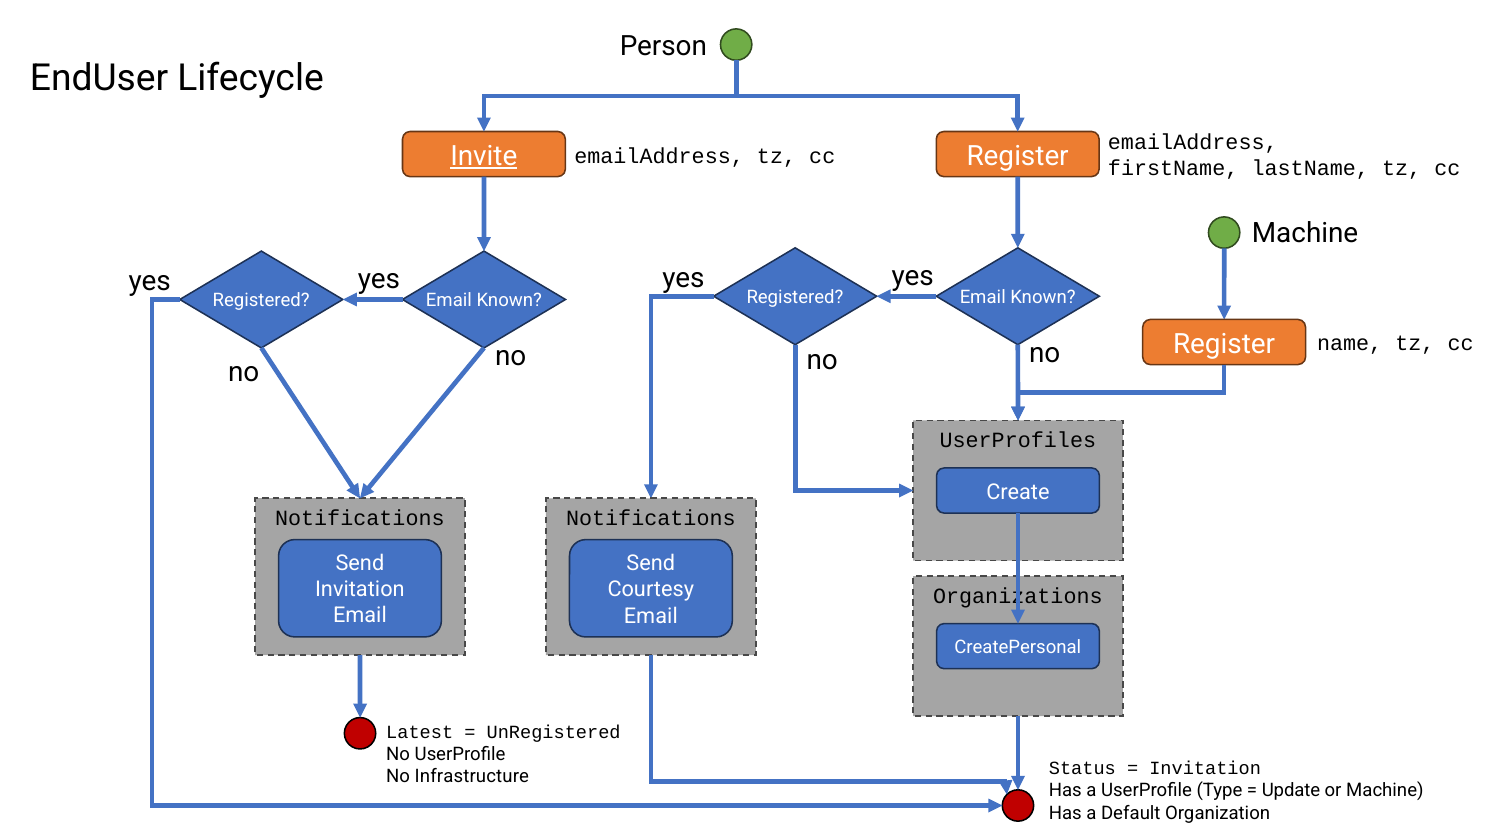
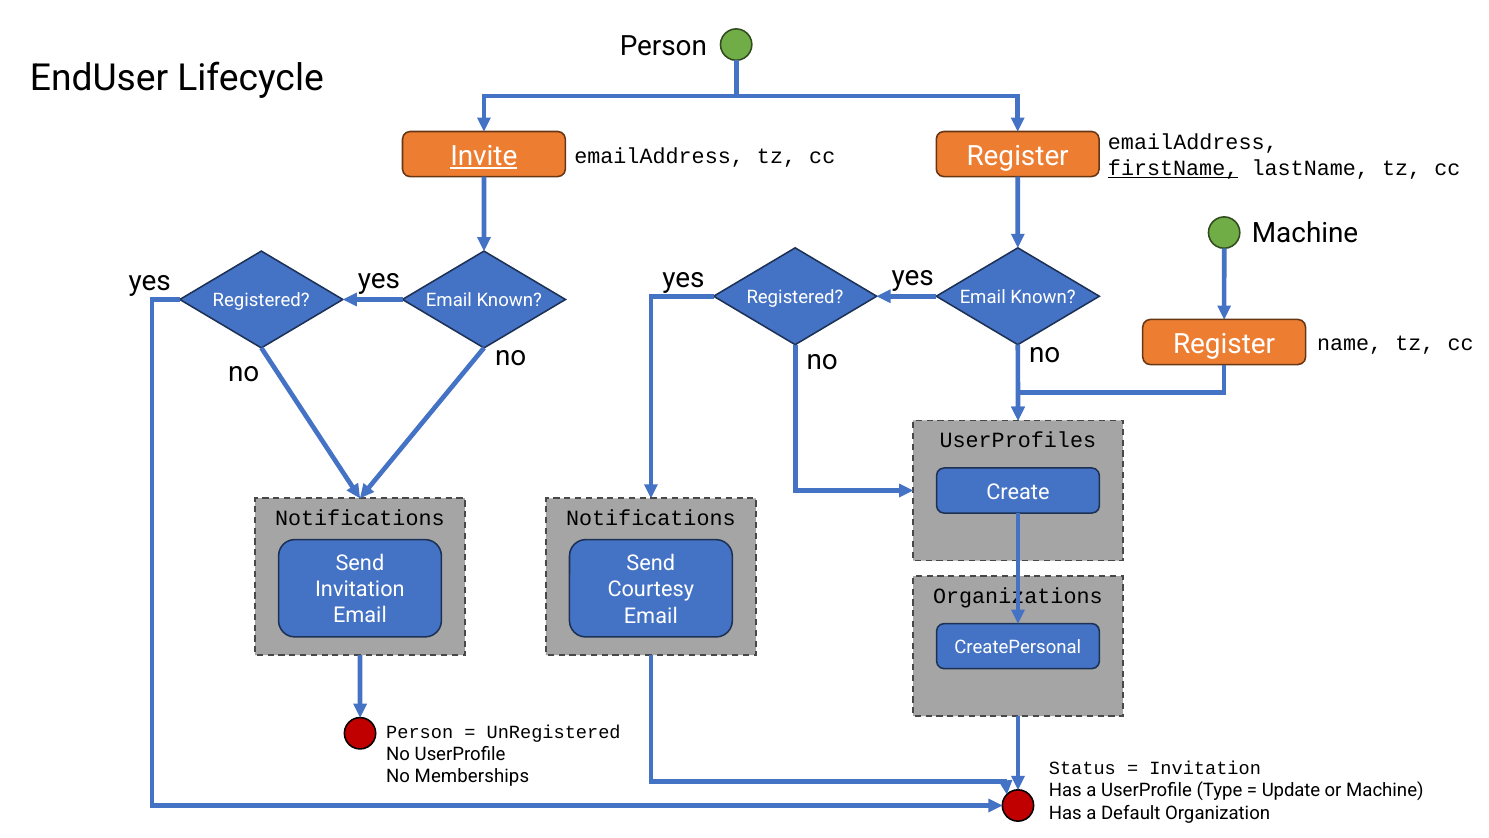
firstName underline: none -> present
Latest at (420, 732): Latest -> Person
Infrastructure: Infrastructure -> Memberships
